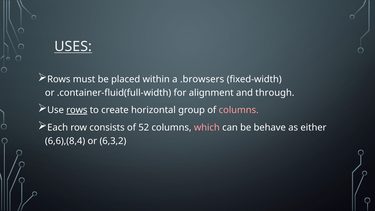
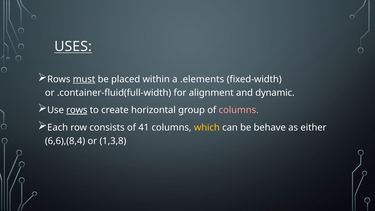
must underline: none -> present
.browsers: .browsers -> .elements
through: through -> dynamic
52: 52 -> 41
which colour: pink -> yellow
6,3,2: 6,3,2 -> 1,3,8
